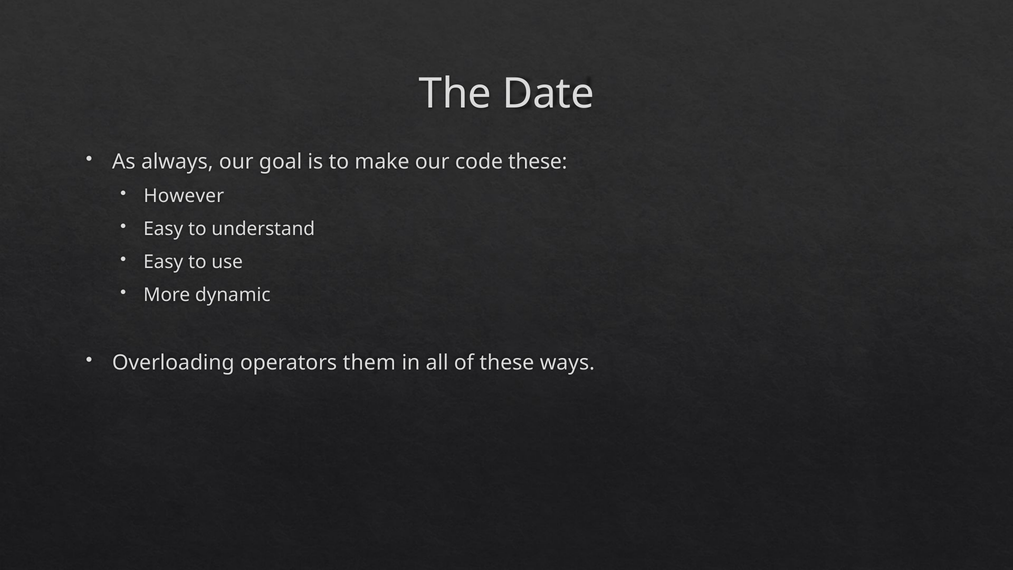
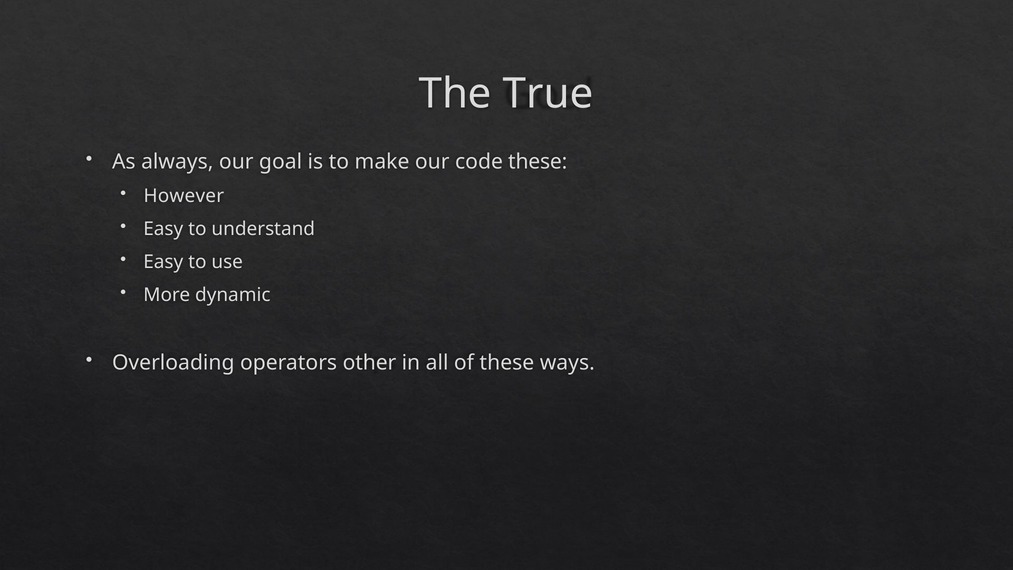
Date: Date -> True
them: them -> other
